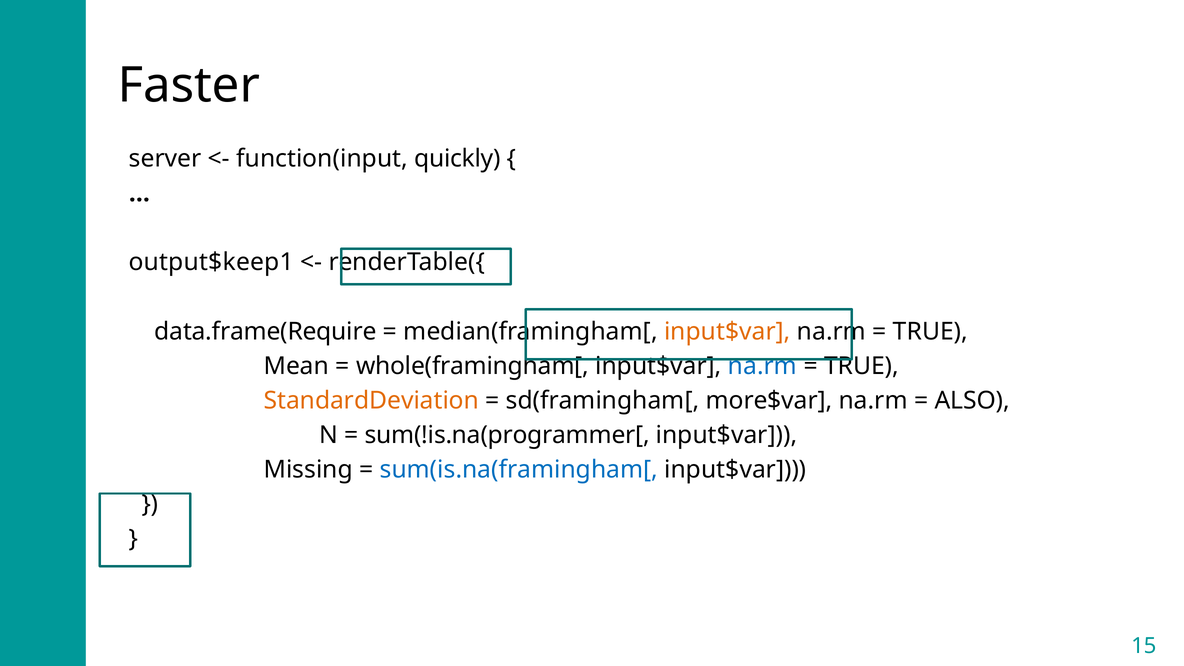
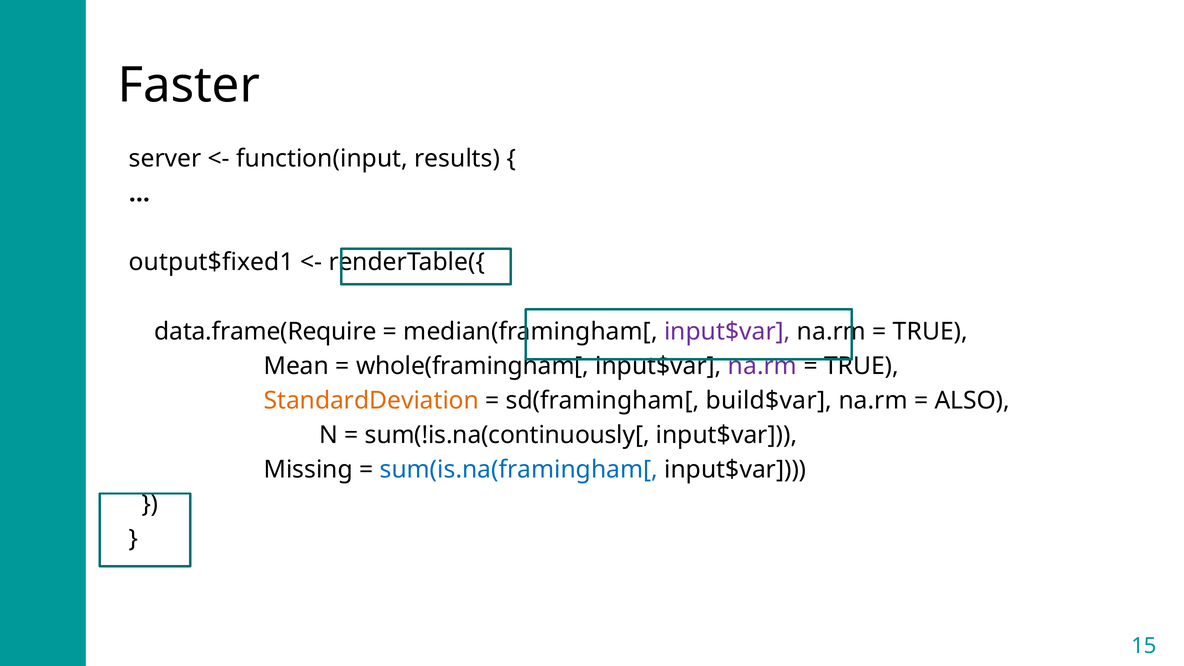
quickly: quickly -> results
output$keep1: output$keep1 -> output$fixed1
input$var at (727, 331) colour: orange -> purple
na.rm at (763, 366) colour: blue -> purple
more$var: more$var -> build$var
sum(!is.na(programmer[: sum(!is.na(programmer[ -> sum(!is.na(continuously[
